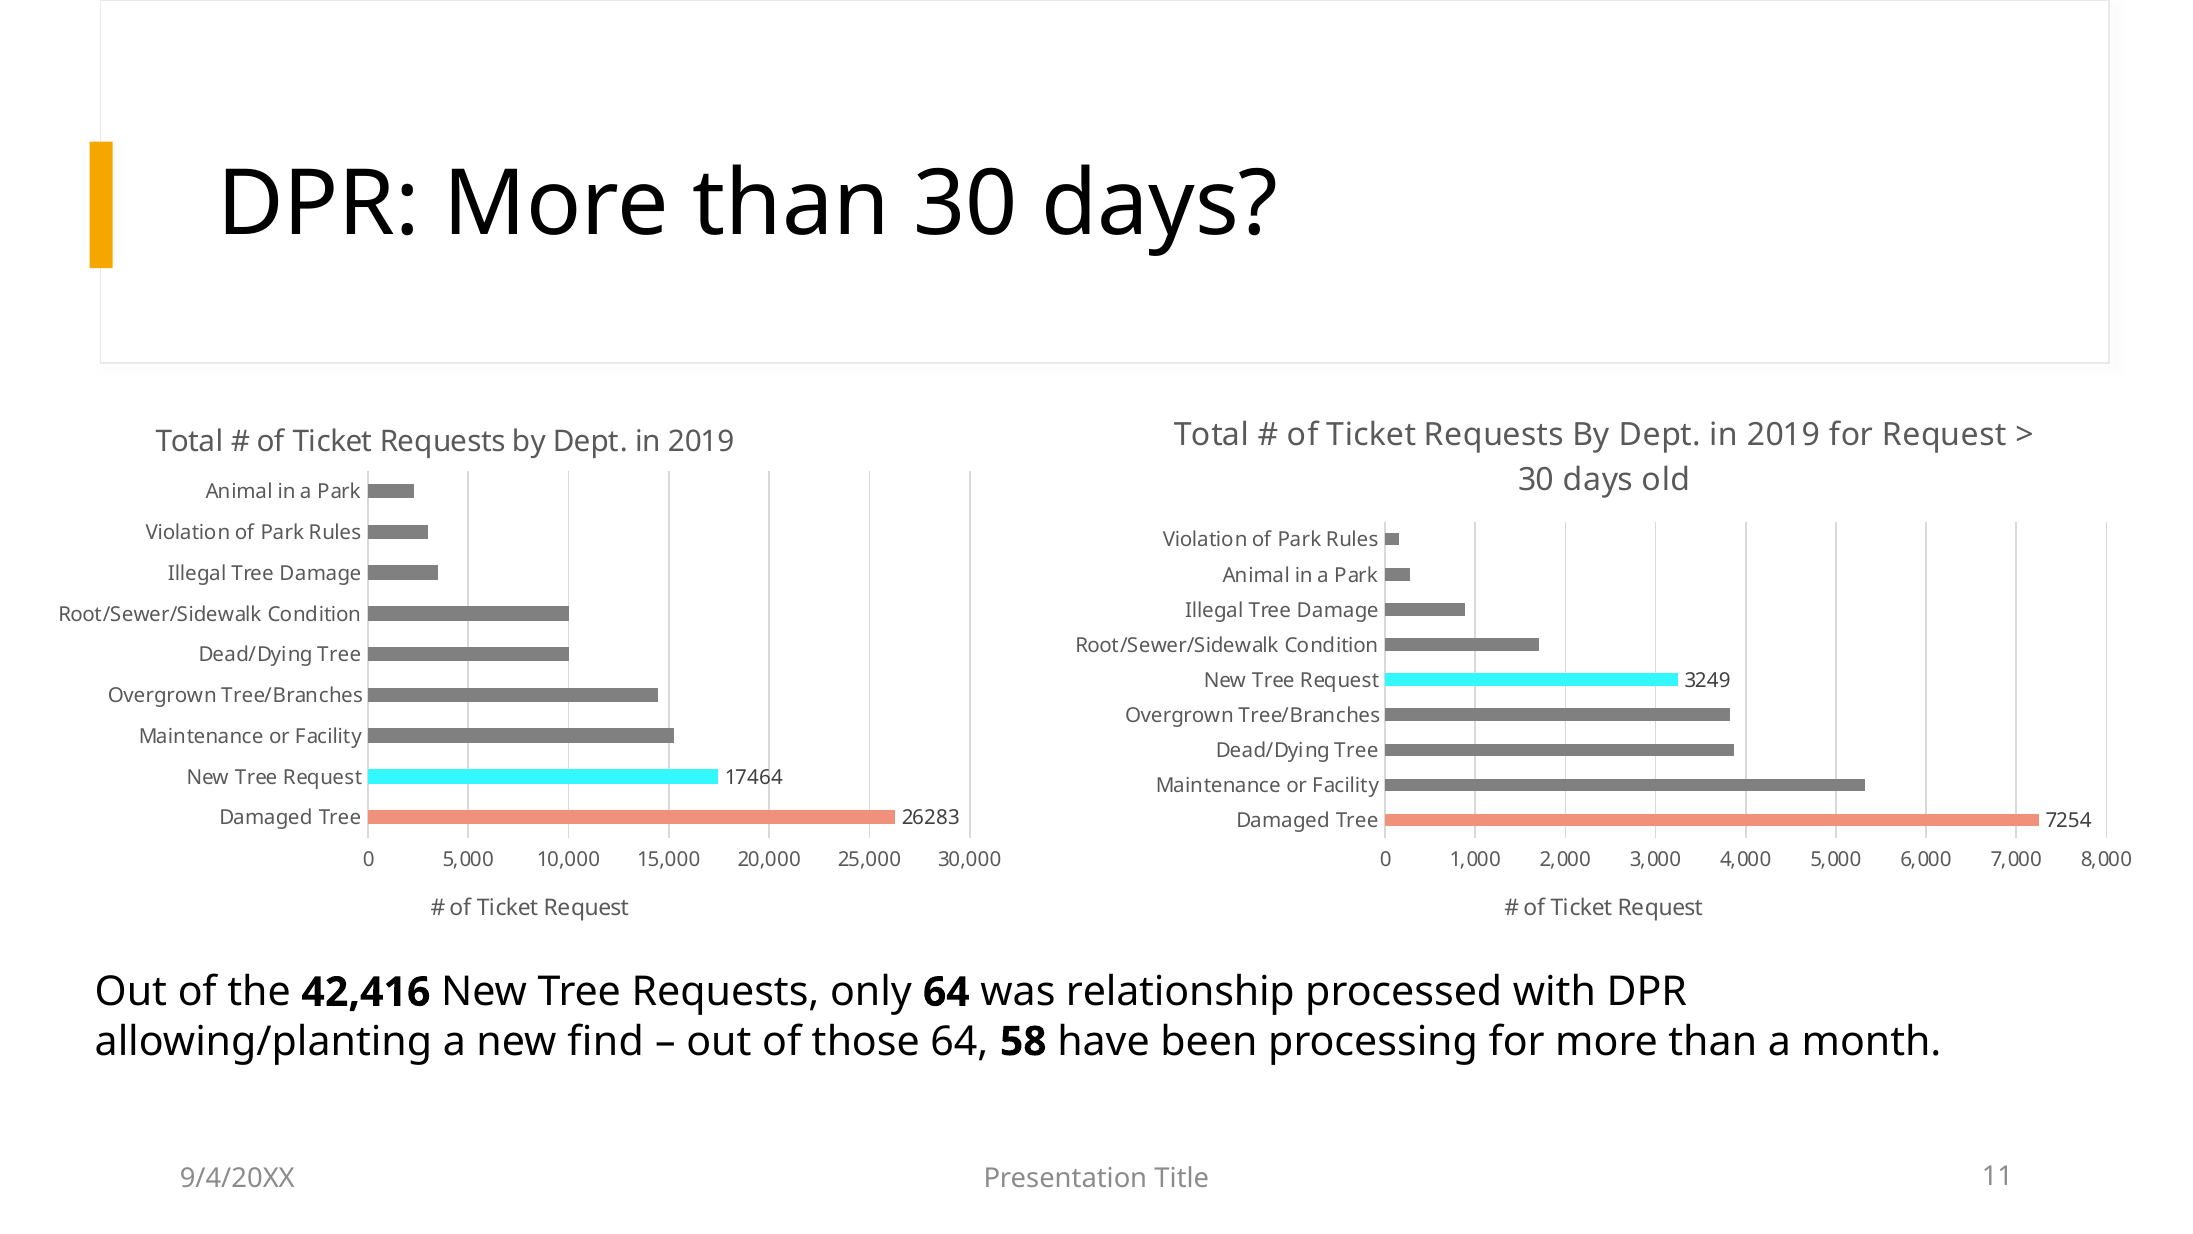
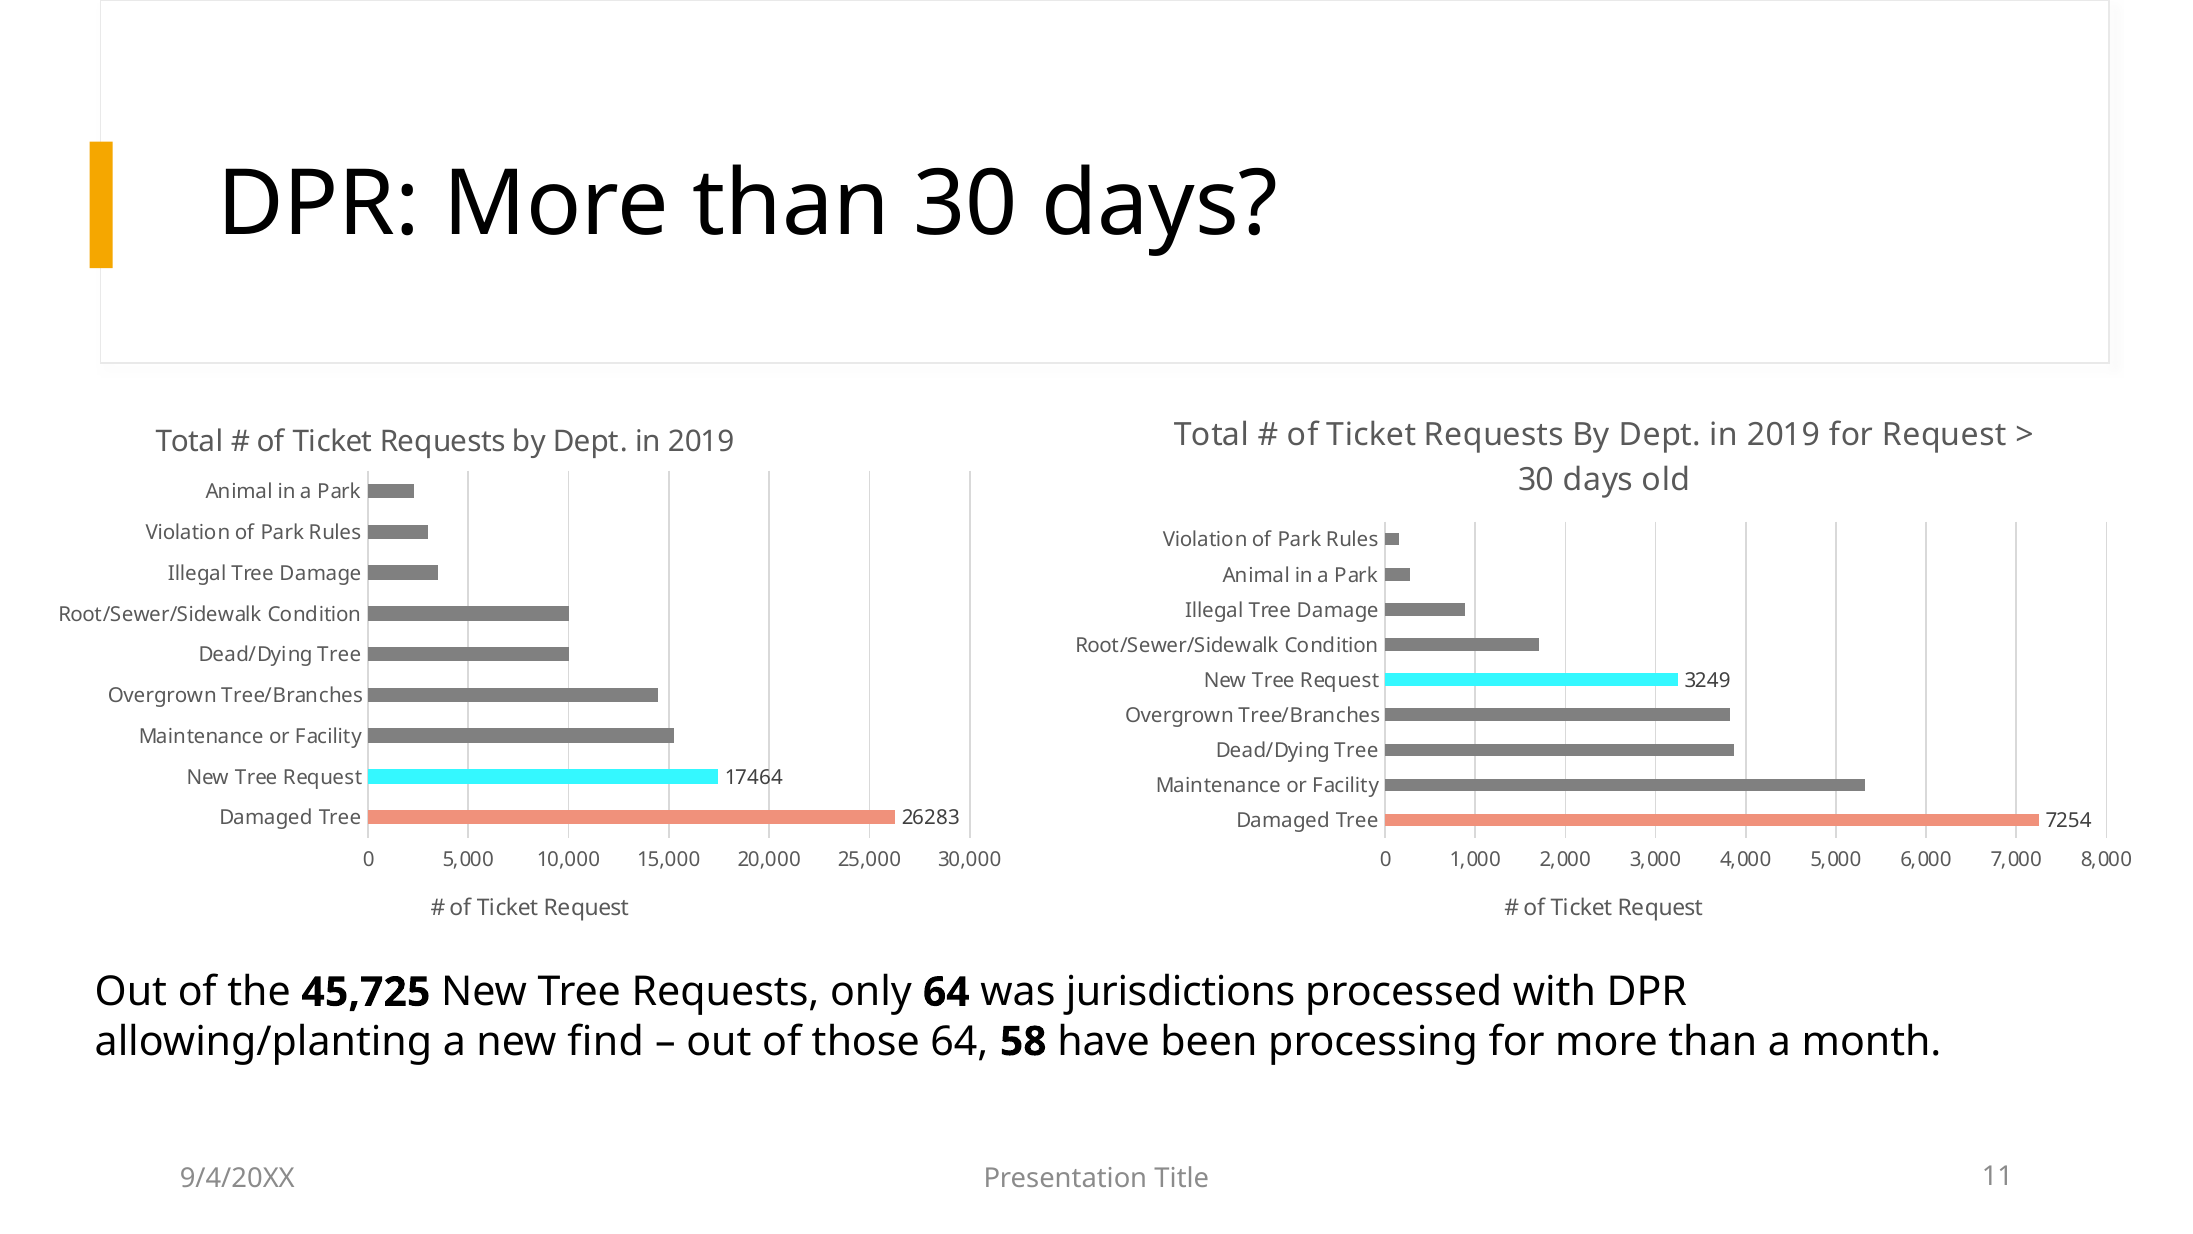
42,416: 42,416 -> 45,725
relationship: relationship -> jurisdictions
